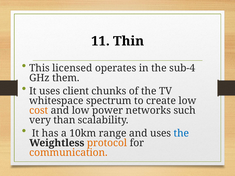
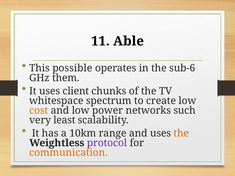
Thin: Thin -> Able
licensed: licensed -> possible
sub-4: sub-4 -> sub-6
than: than -> least
the at (181, 133) colour: blue -> orange
protocol colour: orange -> purple
